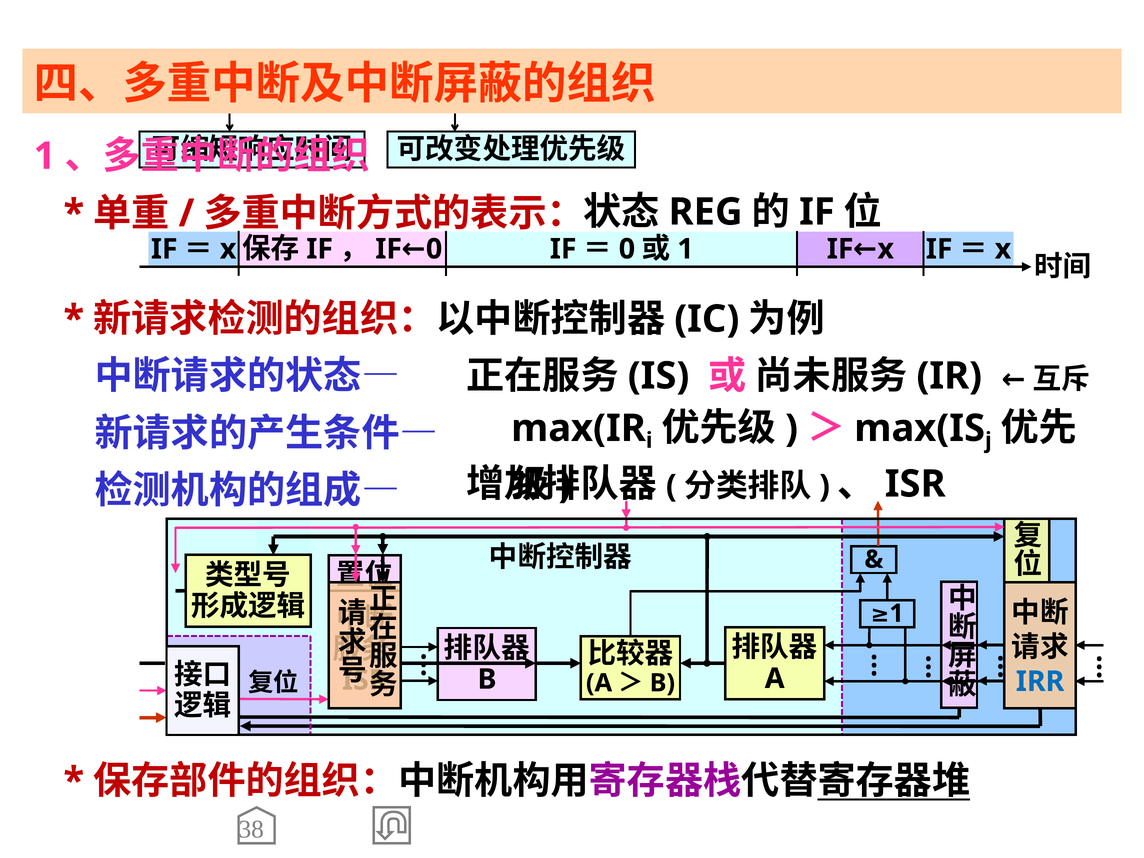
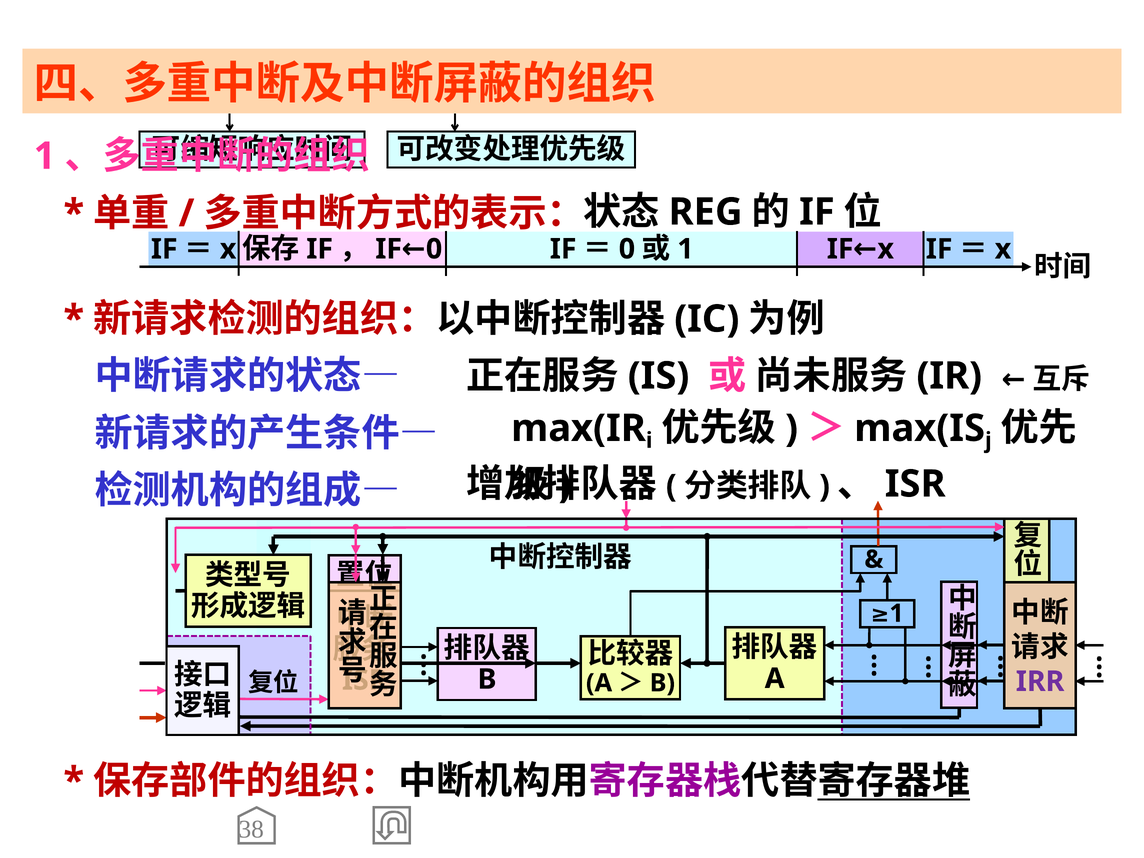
IRR colour: blue -> purple
